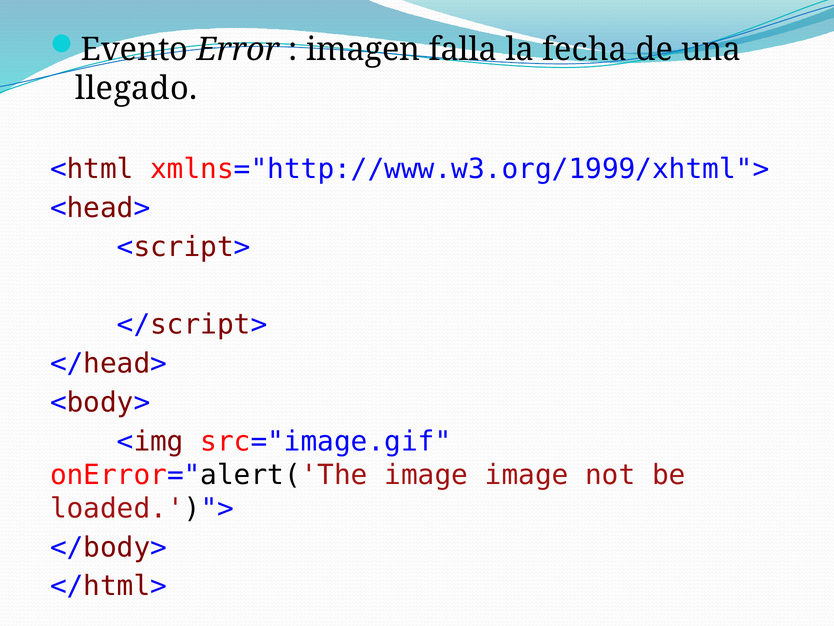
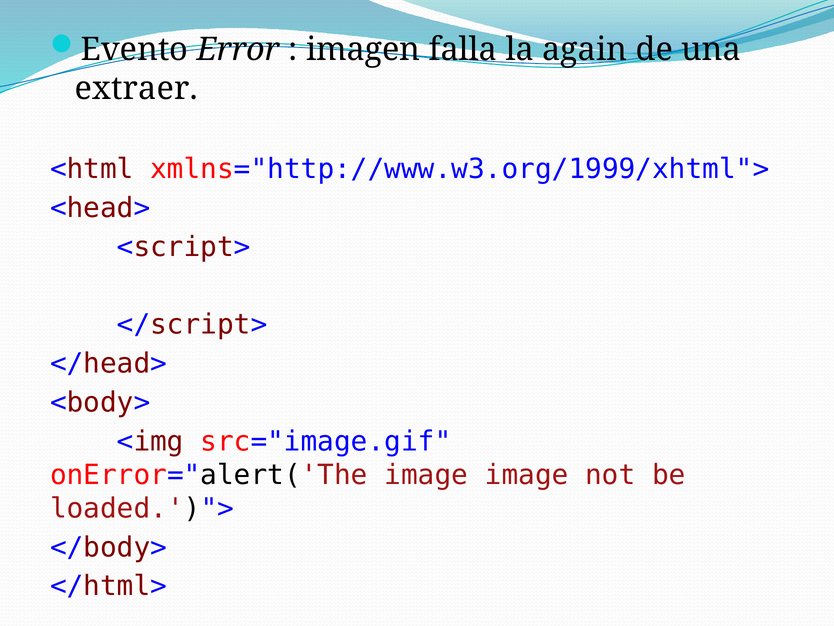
fecha: fecha -> again
llegado: llegado -> extraer
